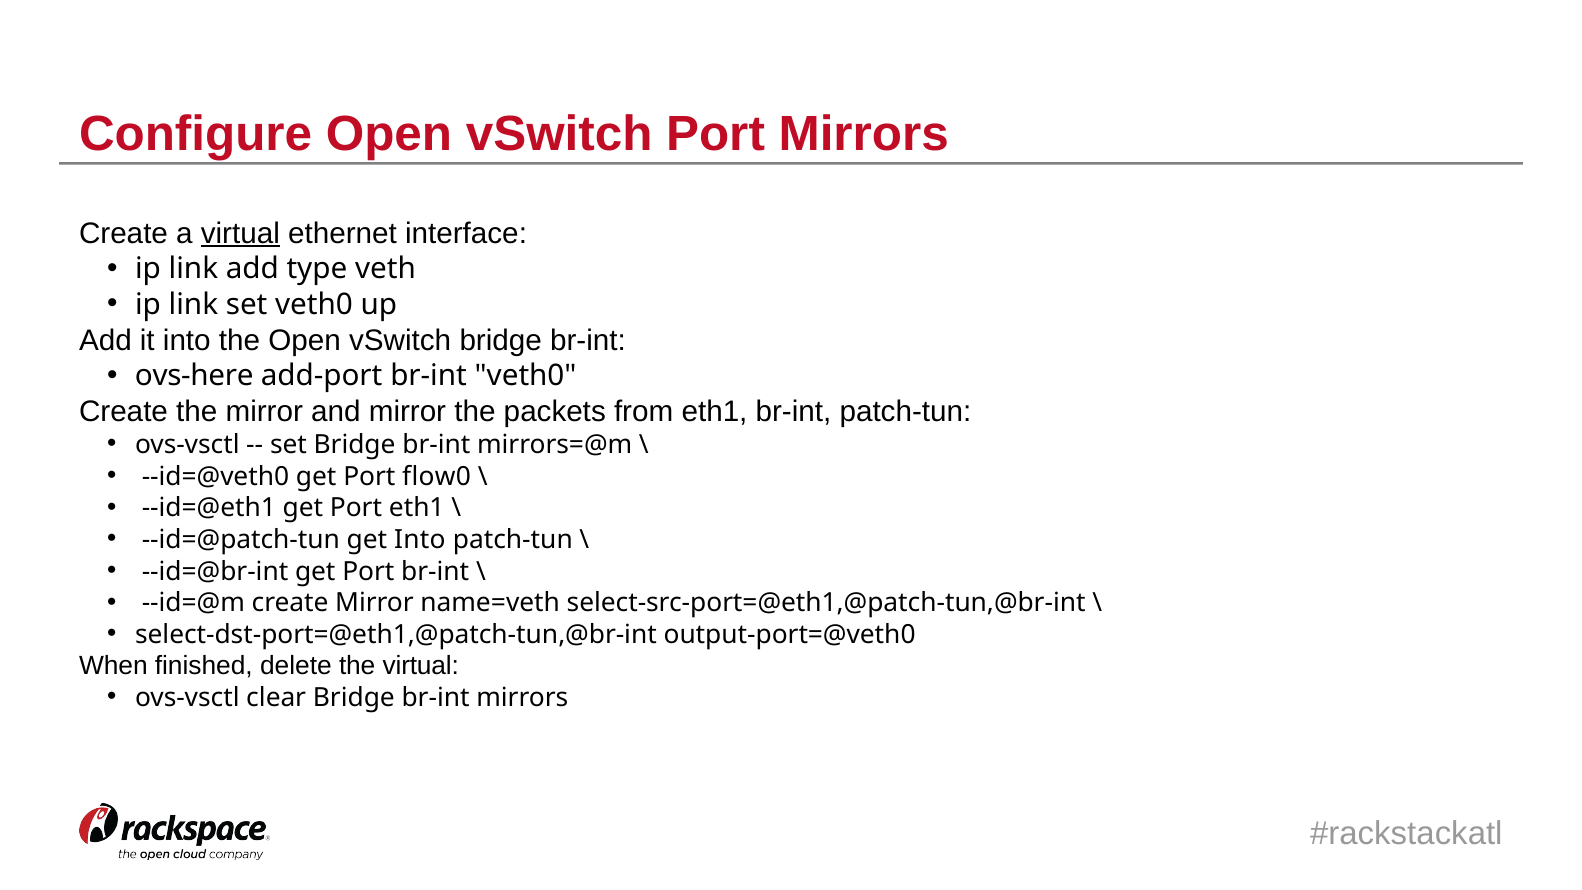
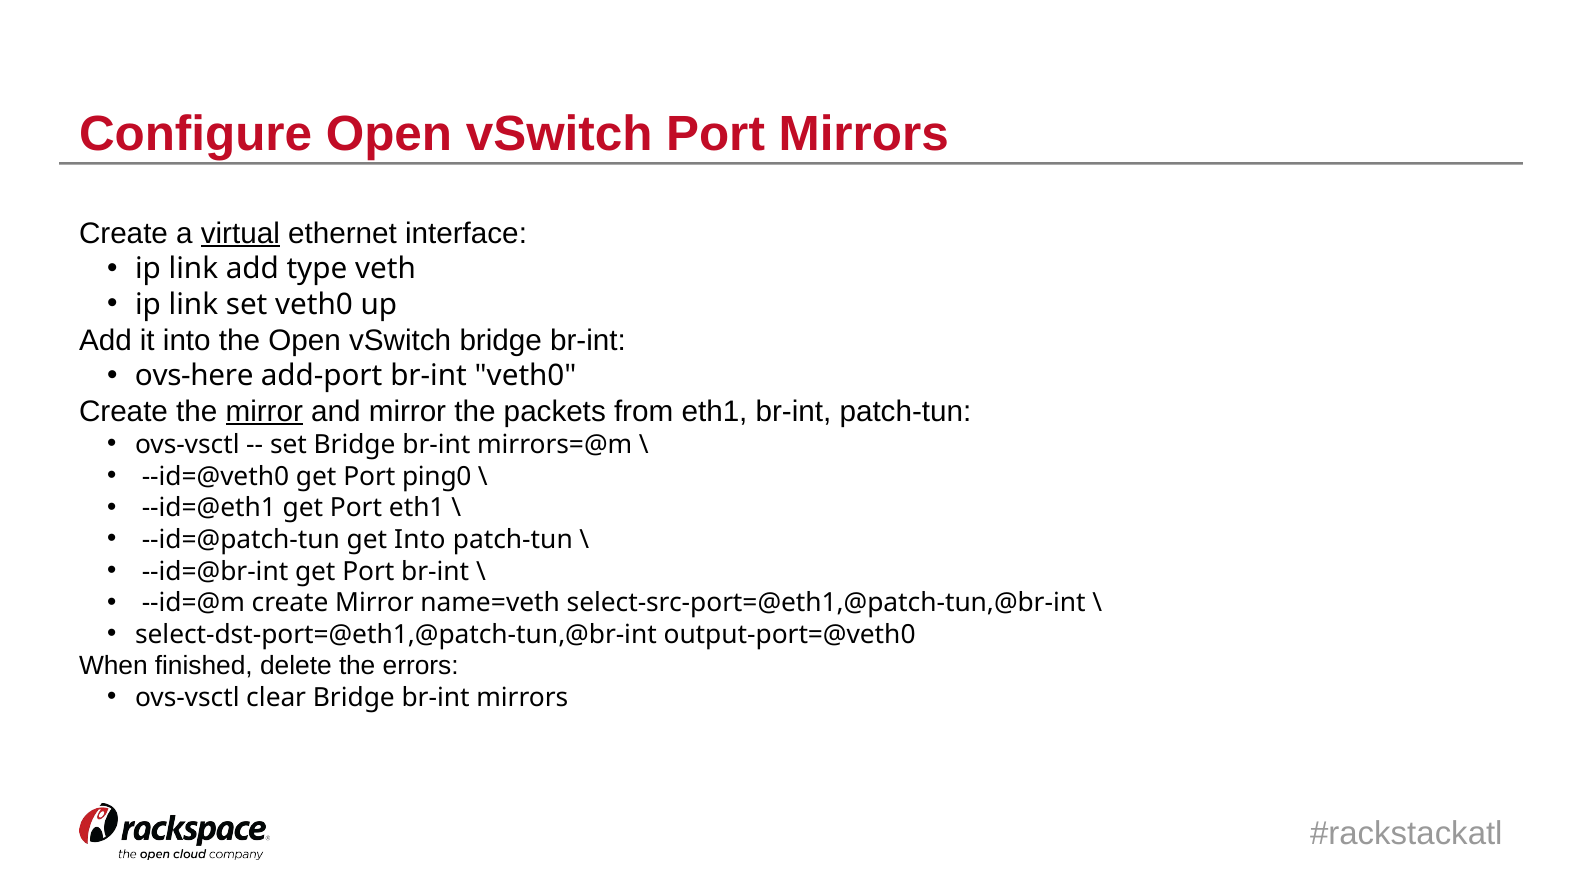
mirror at (264, 411) underline: none -> present
flow0: flow0 -> ping0
the virtual: virtual -> errors
